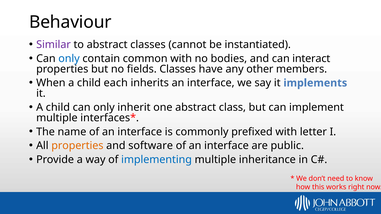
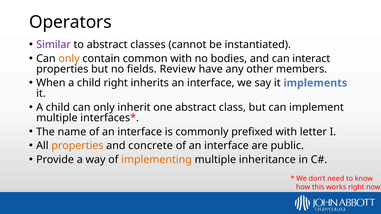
Behaviour: Behaviour -> Operators
only at (69, 59) colour: blue -> orange
fields Classes: Classes -> Review
child each: each -> right
software: software -> concrete
implementing colour: blue -> orange
